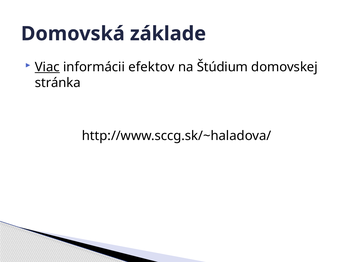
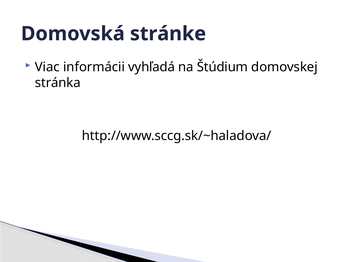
základe: základe -> stránke
Viac underline: present -> none
efektov: efektov -> vyhľadá
